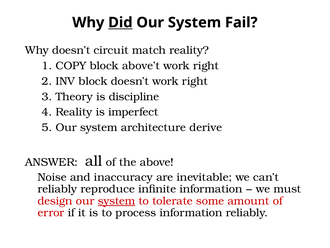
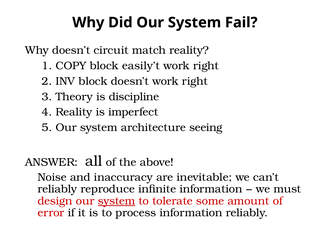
Did underline: present -> none
above’t: above’t -> easily’t
derive: derive -> seeing
